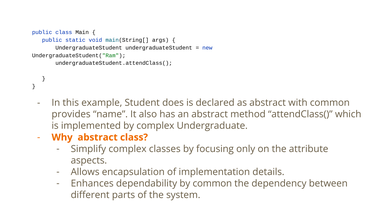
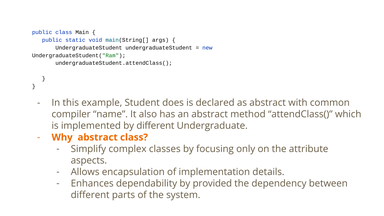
provides: provides -> compiler
by complex: complex -> different
by common: common -> provided
